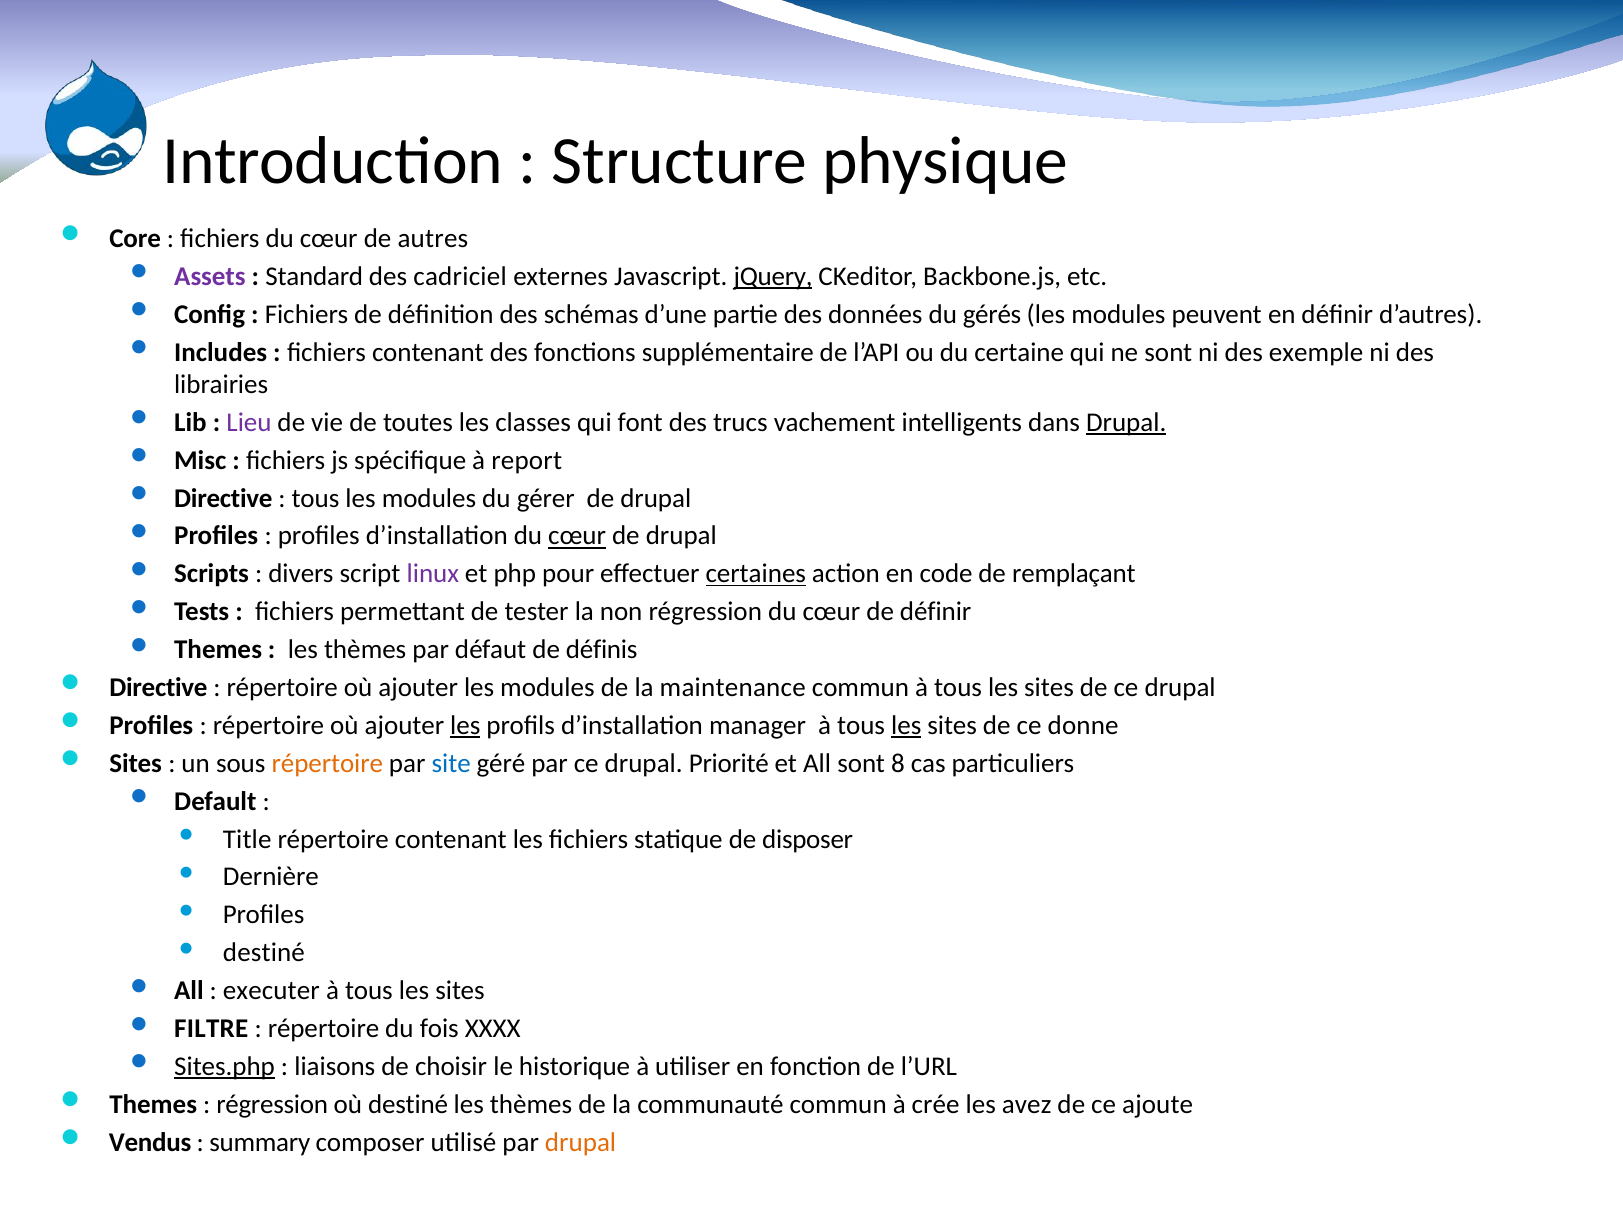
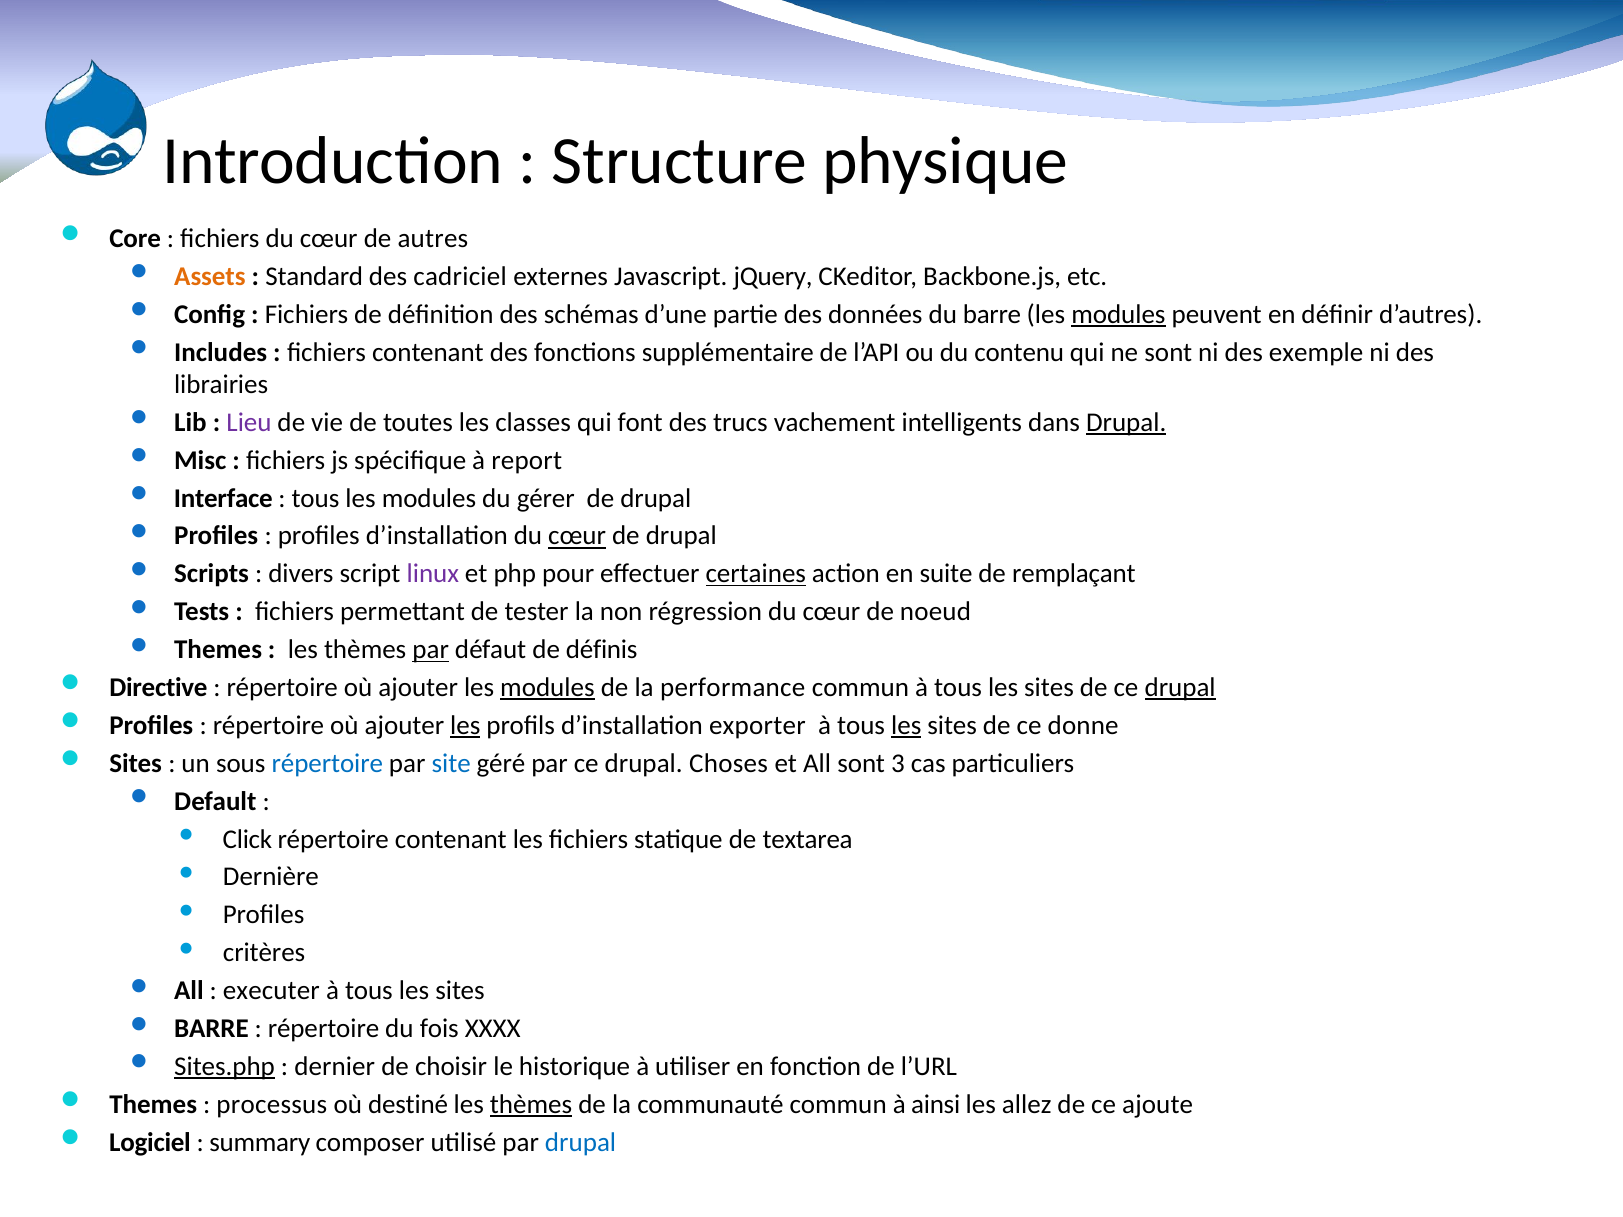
Assets colour: purple -> orange
jQuery underline: present -> none
du gérés: gérés -> barre
modules at (1118, 314) underline: none -> present
certaine: certaine -> contenu
Directive at (223, 498): Directive -> Interface
code: code -> suite
de définir: définir -> noeud
par at (431, 650) underline: none -> present
modules at (547, 688) underline: none -> present
maintenance: maintenance -> performance
drupal at (1180, 688) underline: none -> present
manager: manager -> exporter
répertoire at (327, 764) colour: orange -> blue
Priorité: Priorité -> Choses
8: 8 -> 3
Title: Title -> Click
disposer: disposer -> textarea
destiné at (264, 953): destiné -> critères
FILTRE at (211, 1029): FILTRE -> BARRE
liaisons: liaisons -> dernier
régression at (272, 1105): régression -> processus
thèmes at (531, 1105) underline: none -> present
crée: crée -> ainsi
avez: avez -> allez
Vendus: Vendus -> Logiciel
drupal at (581, 1142) colour: orange -> blue
